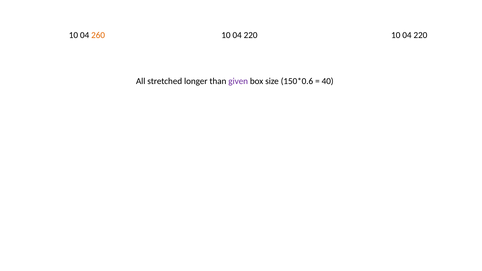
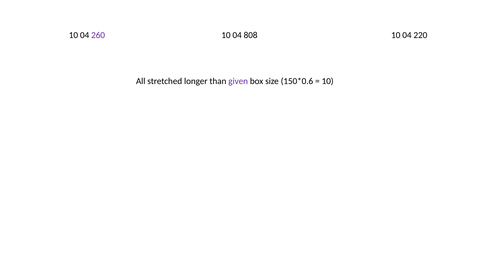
260 colour: orange -> purple
220 at (251, 35): 220 -> 808
40 at (328, 81): 40 -> 10
